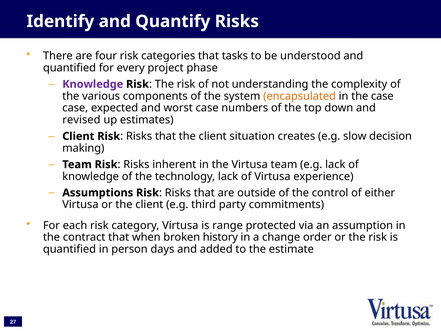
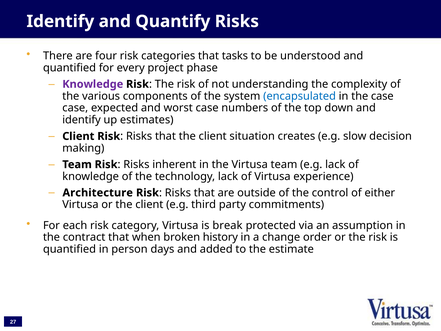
encapsulated colour: orange -> blue
revised at (81, 120): revised -> identify
Assumptions: Assumptions -> Architecture
range: range -> break
